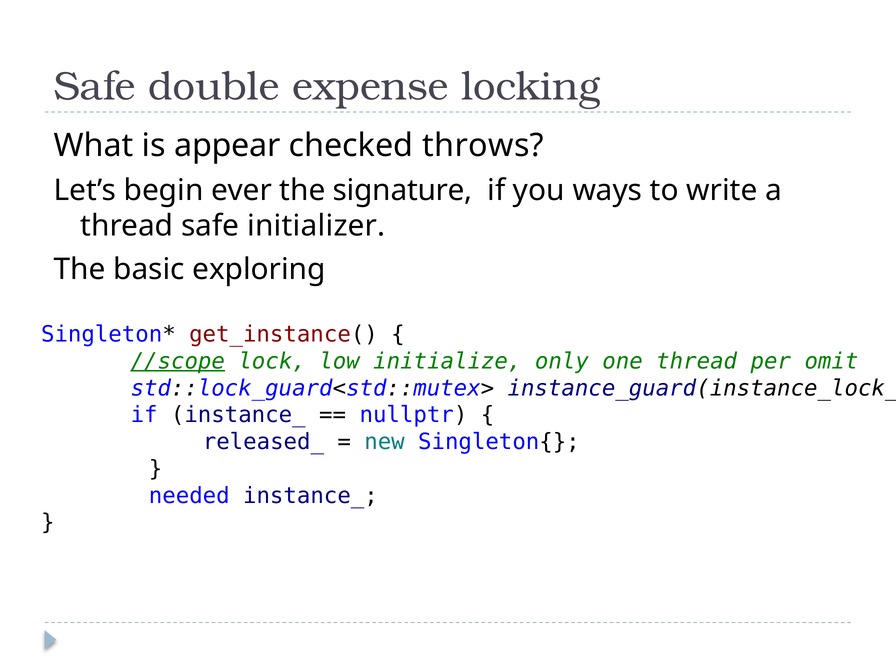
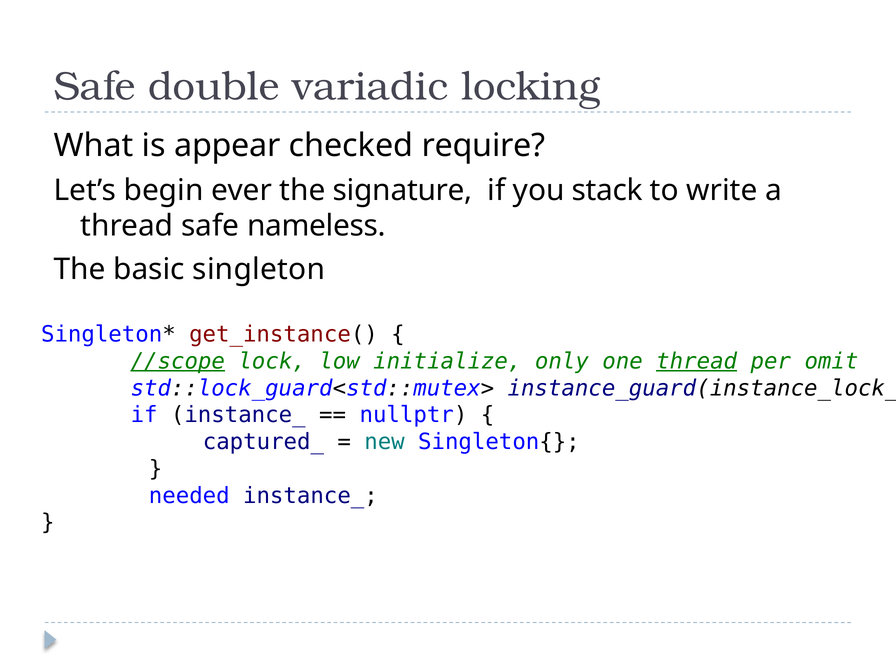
expense: expense -> variadic
throws: throws -> require
ways: ways -> stack
initializer: initializer -> nameless
exploring: exploring -> singleton
thread at (697, 361) underline: none -> present
released_: released_ -> captured_
